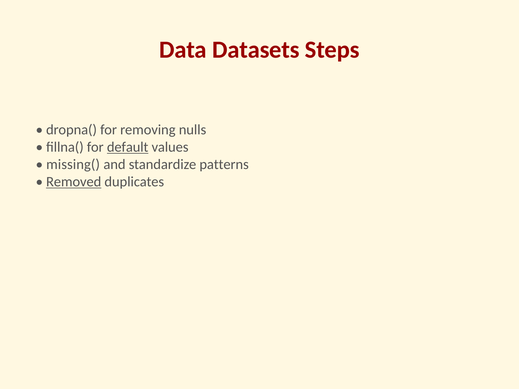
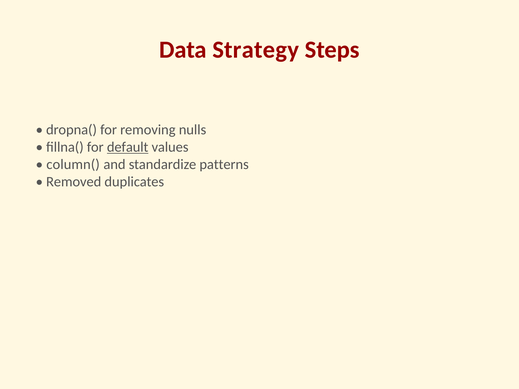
Datasets: Datasets -> Strategy
missing(: missing( -> column(
Removed underline: present -> none
